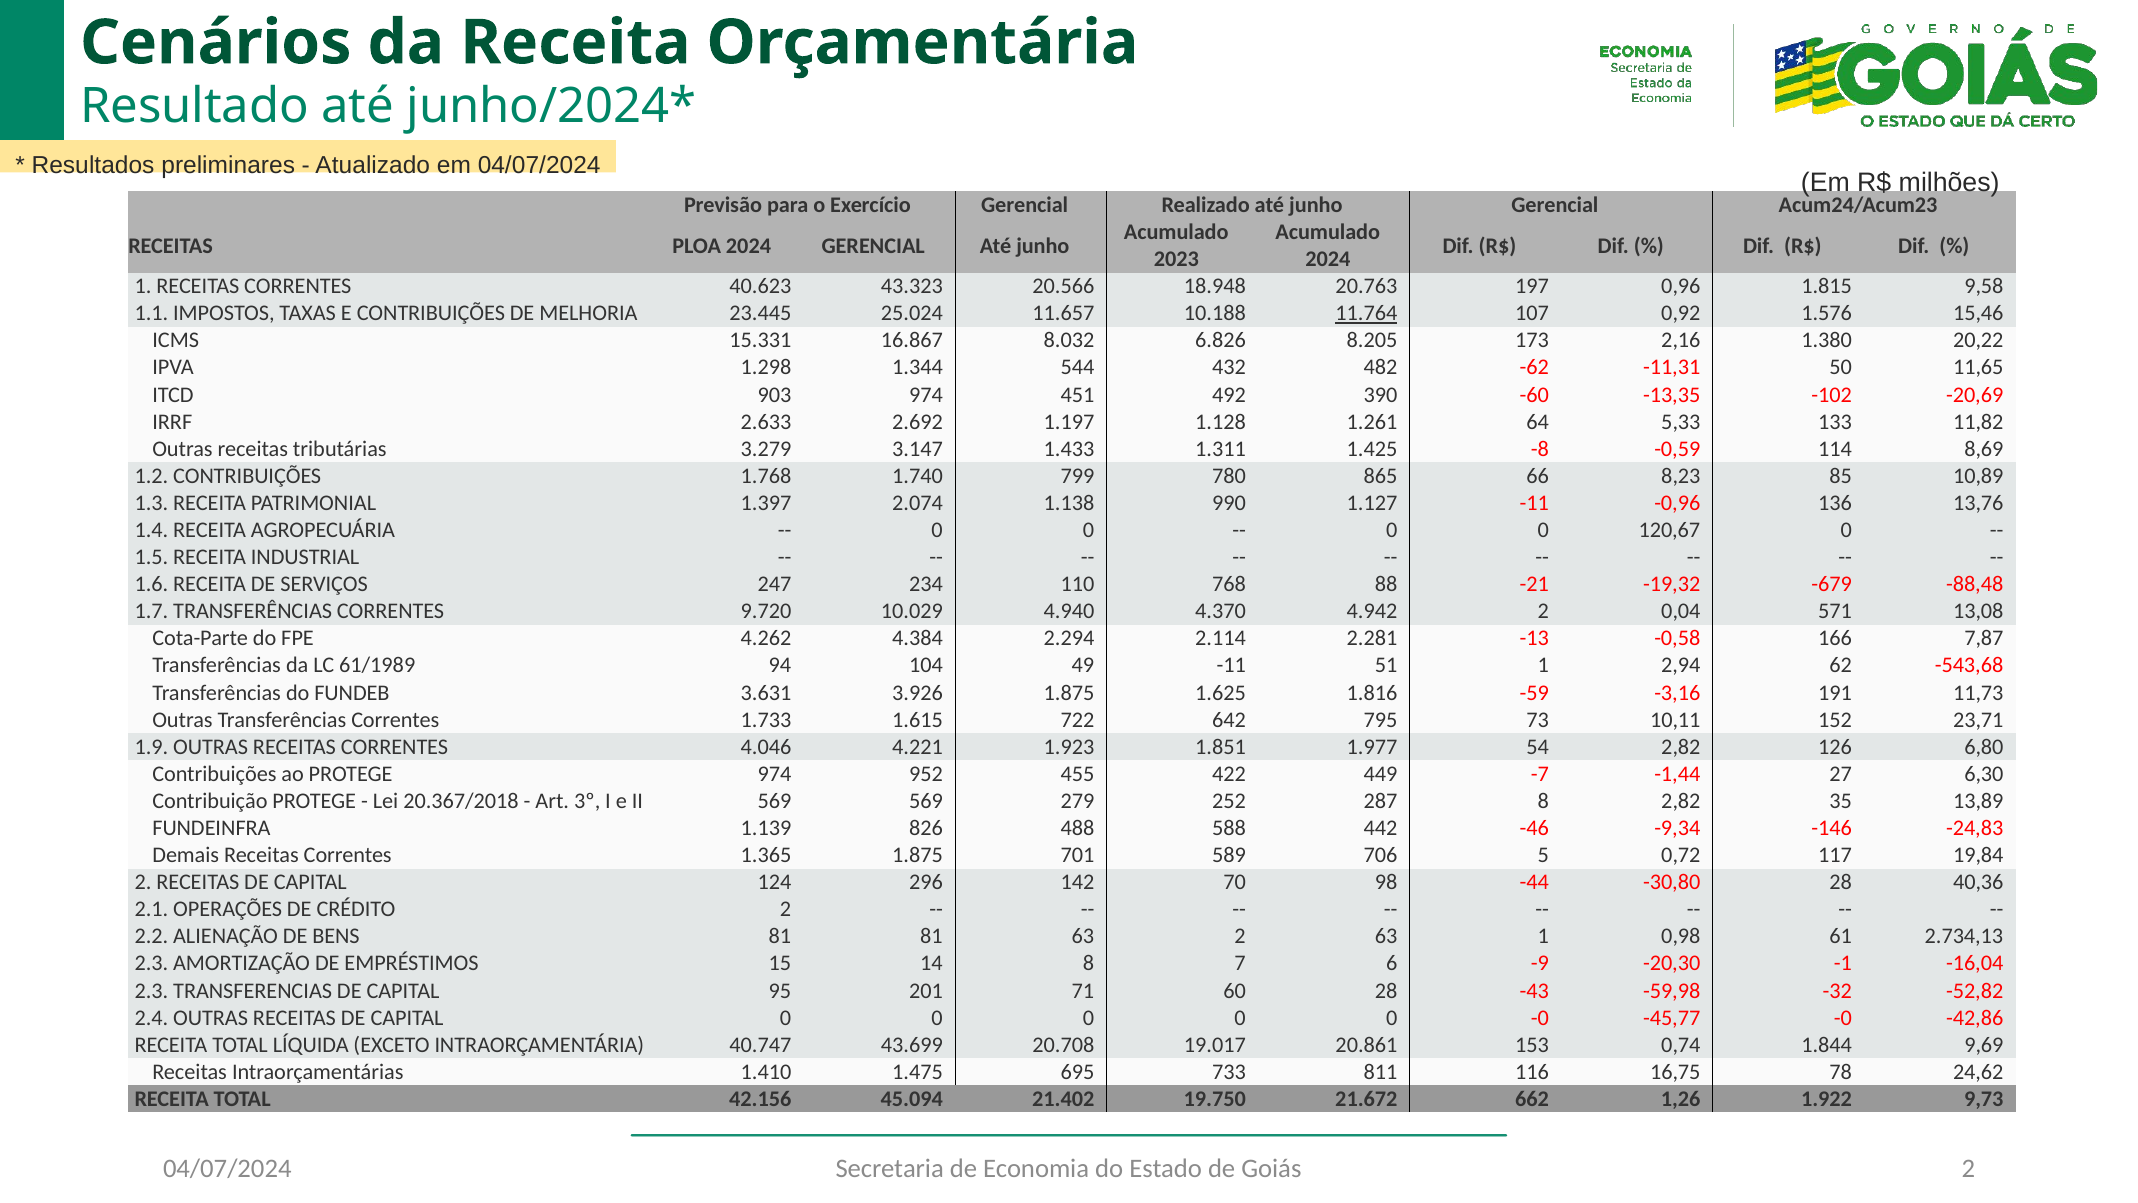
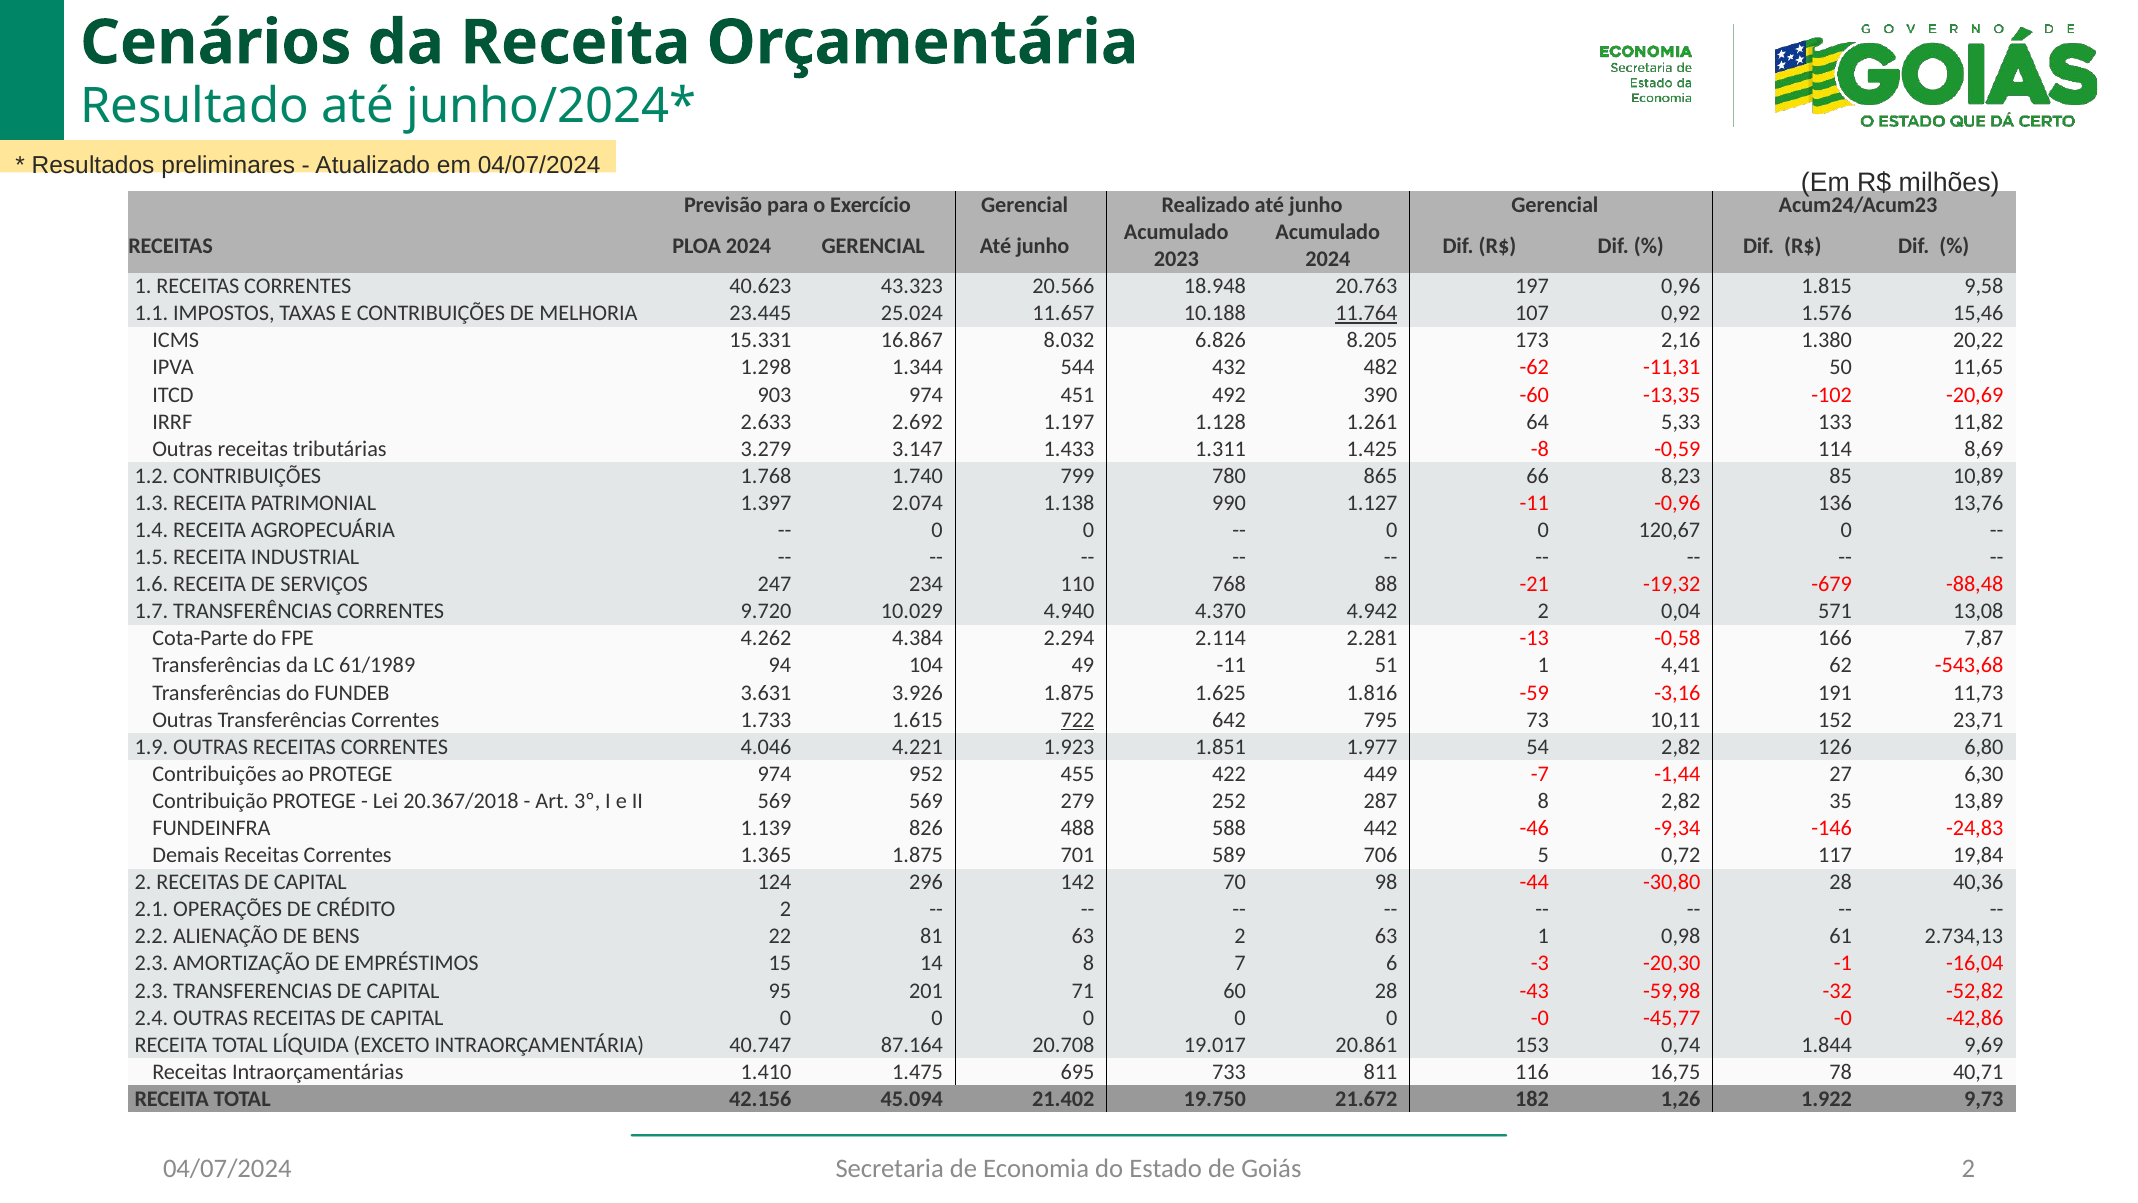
2,94: 2,94 -> 4,41
722 underline: none -> present
BENS 81: 81 -> 22
-9: -9 -> -3
43.699: 43.699 -> 87.164
24,62: 24,62 -> 40,71
662: 662 -> 182
